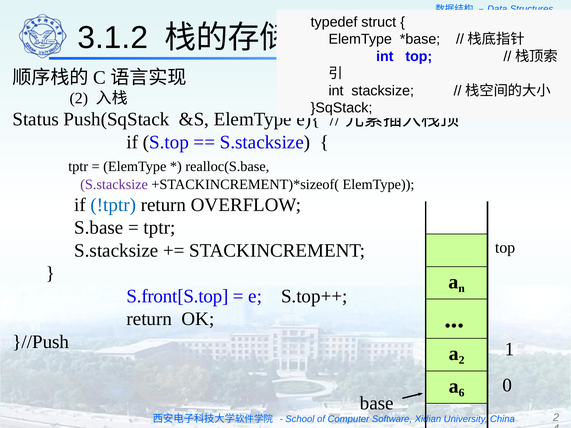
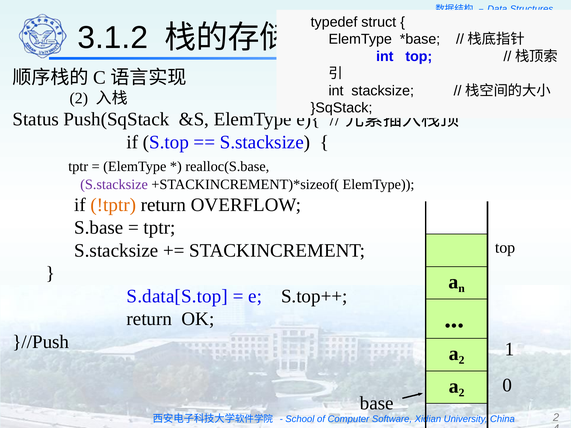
!tptr colour: blue -> orange
S.front[S.top: S.front[S.top -> S.data[S.top
6 at (462, 393): 6 -> 2
